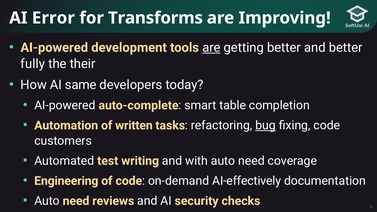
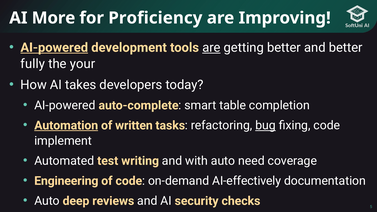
Error: Error -> More
Transforms: Transforms -> Proficiency
AI-powered at (54, 48) underline: none -> present
their: their -> your
same: same -> takes
Automation underline: none -> present
customers: customers -> implement
need at (76, 201): need -> deep
